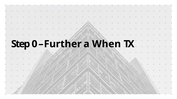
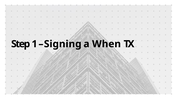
0: 0 -> 1
Further: Further -> Signing
